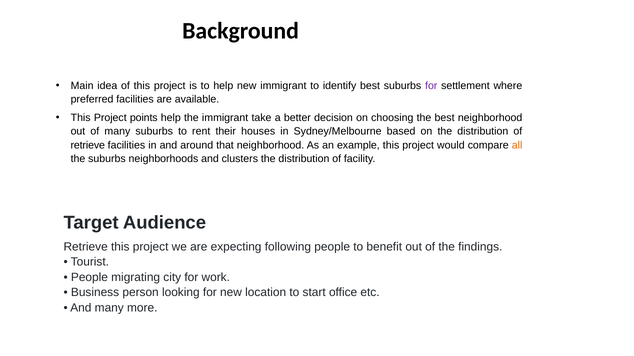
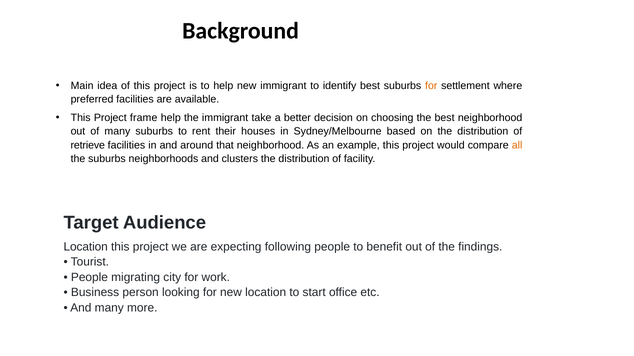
for at (431, 86) colour: purple -> orange
points: points -> frame
Retrieve at (86, 247): Retrieve -> Location
